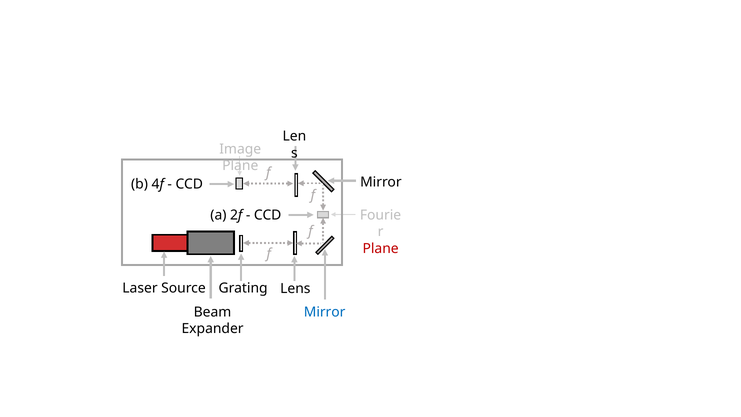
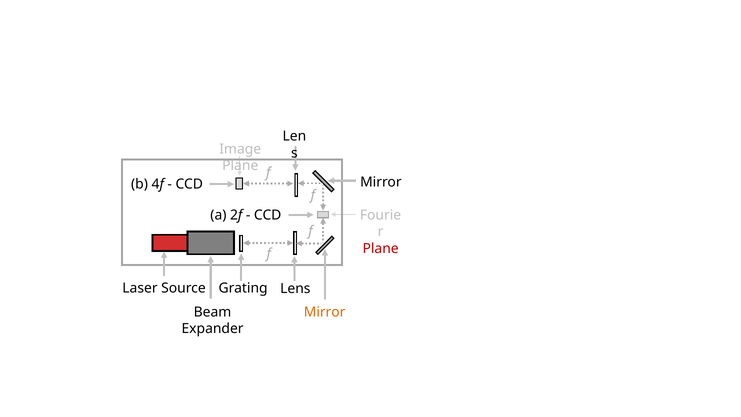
Mirror at (325, 312) colour: blue -> orange
